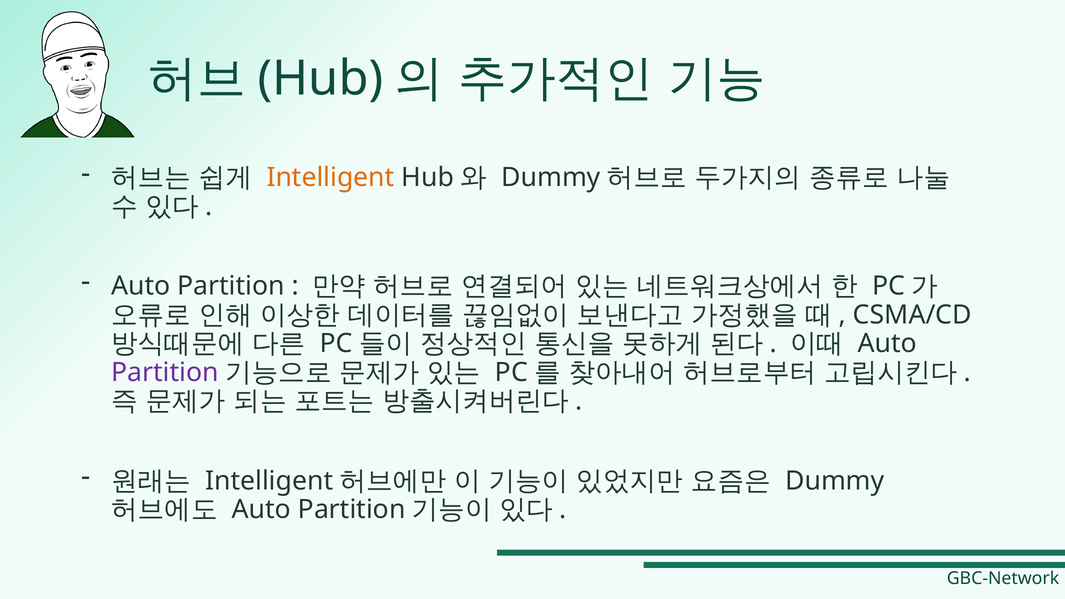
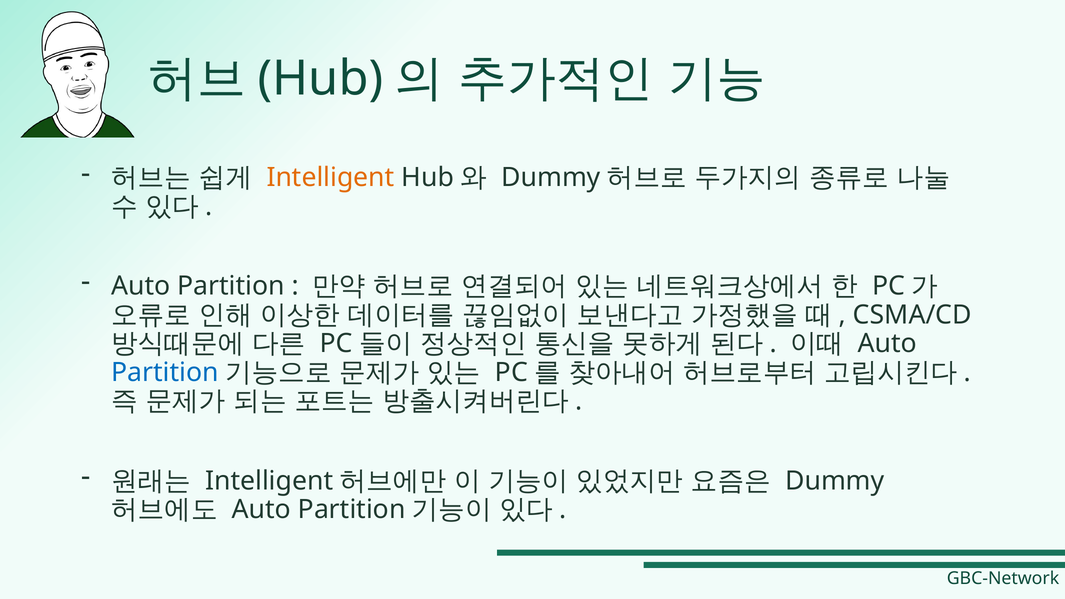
Partition at (165, 372) colour: purple -> blue
